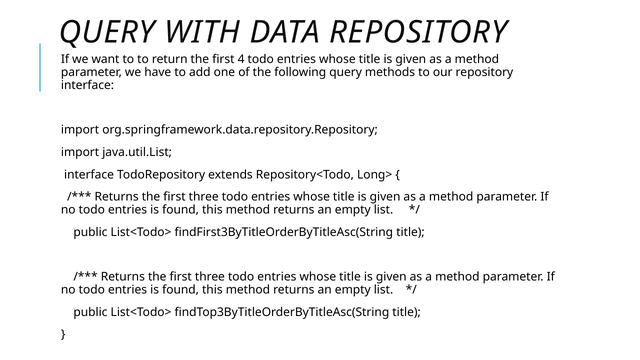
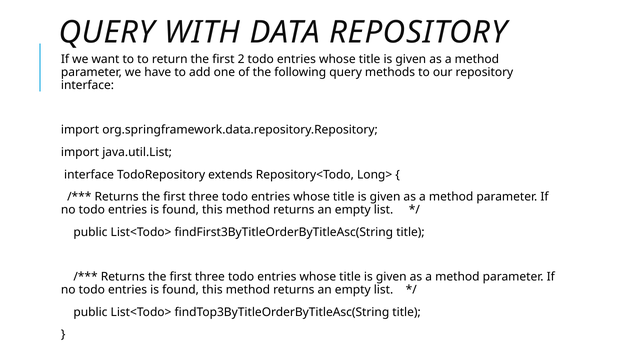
4: 4 -> 2
